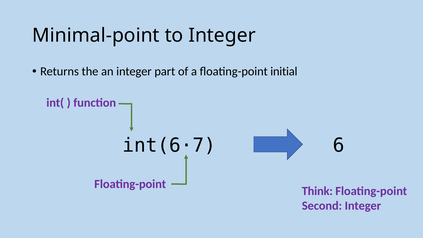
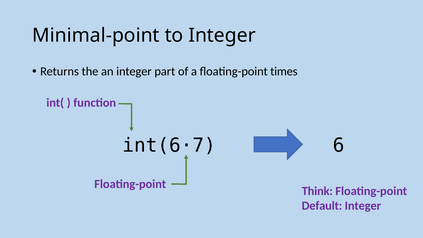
initial: initial -> times
Second: Second -> Default
